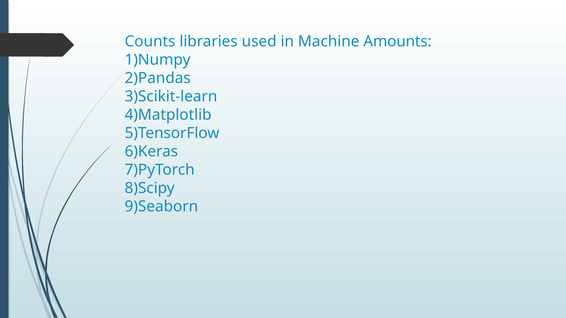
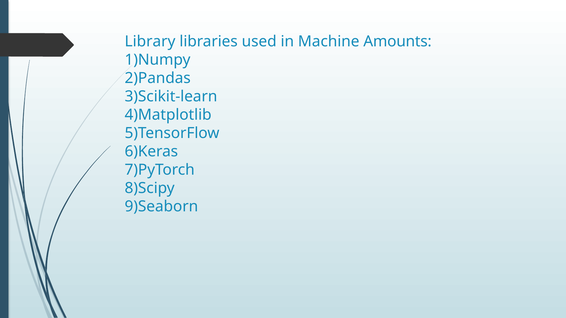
Counts: Counts -> Library
